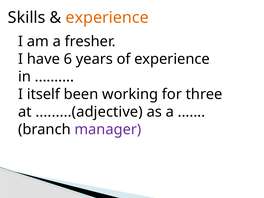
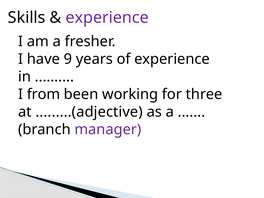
experience at (107, 18) colour: orange -> purple
6: 6 -> 9
itself: itself -> from
